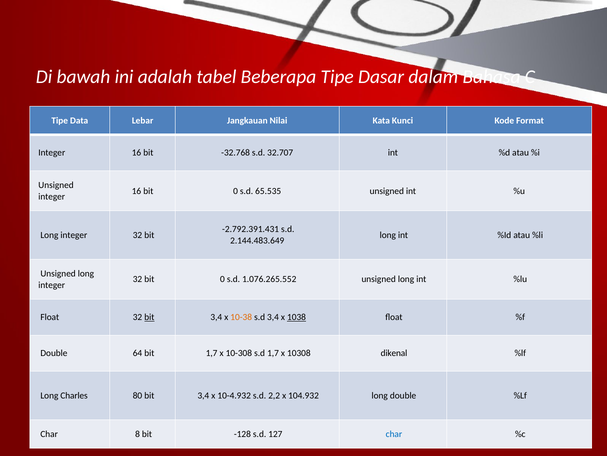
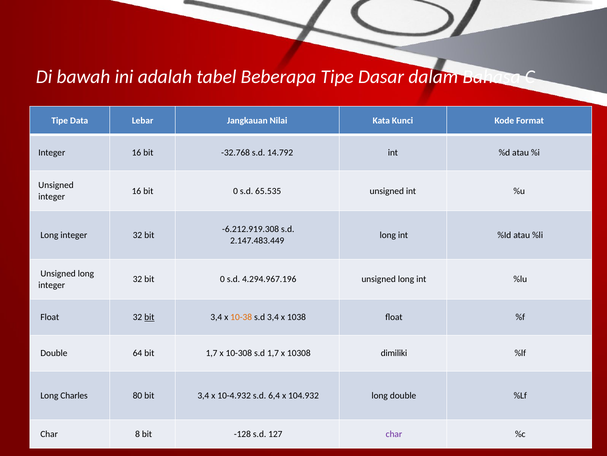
32.707: 32.707 -> 14.792
-2.792.391.431: -2.792.391.431 -> -6.212.919.308
2.144.483.649: 2.144.483.649 -> 2.147.483.449
1.076.265.552: 1.076.265.552 -> 4.294.967.196
1038 underline: present -> none
dikenal: dikenal -> dimiliki
2,2: 2,2 -> 6,4
char at (394, 433) colour: blue -> purple
